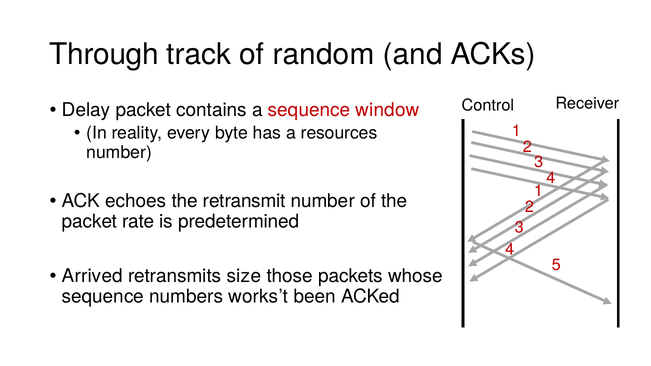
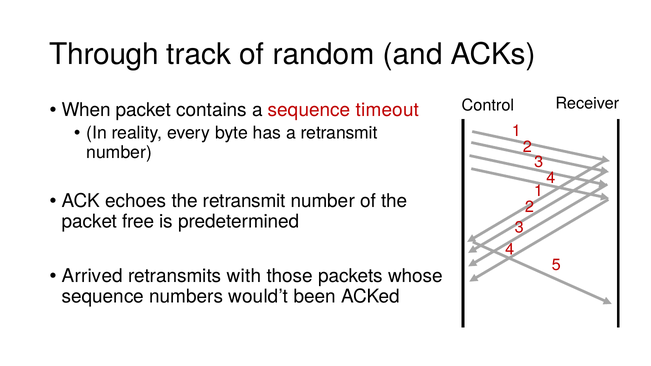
Delay: Delay -> When
window: window -> timeout
a resources: resources -> retransmit
rate: rate -> free
size: size -> with
works’t: works’t -> would’t
